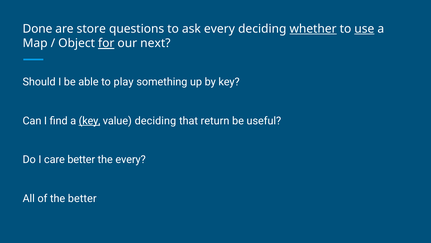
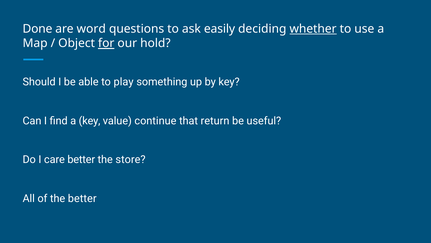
store: store -> word
ask every: every -> easily
use underline: present -> none
next: next -> hold
key at (90, 121) underline: present -> none
value deciding: deciding -> continue
the every: every -> store
